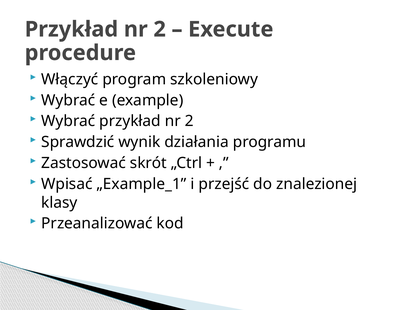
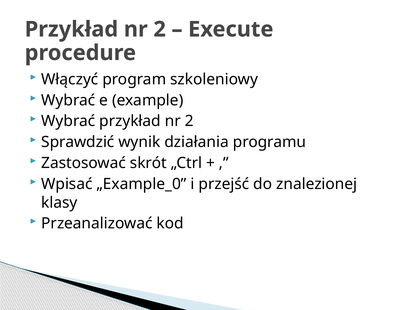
„Example_1: „Example_1 -> „Example_0
